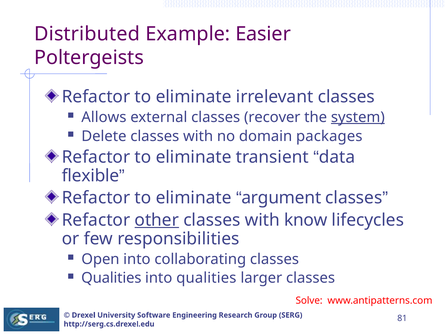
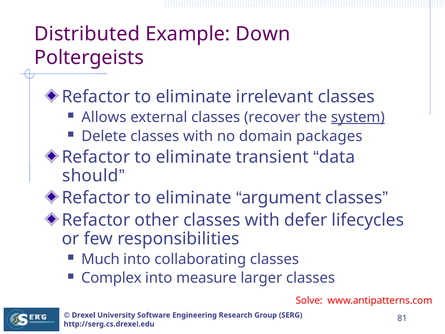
Easier: Easier -> Down
flexible: flexible -> should
other underline: present -> none
know: know -> defer
Open: Open -> Much
Qualities at (111, 278): Qualities -> Complex
into qualities: qualities -> measure
